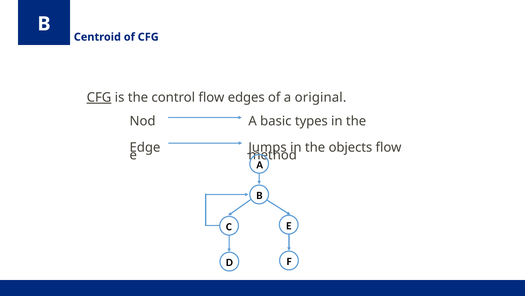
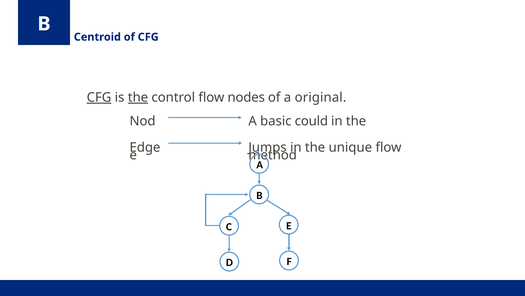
the at (138, 97) underline: none -> present
edges: edges -> nodes
types: types -> could
objects: objects -> unique
